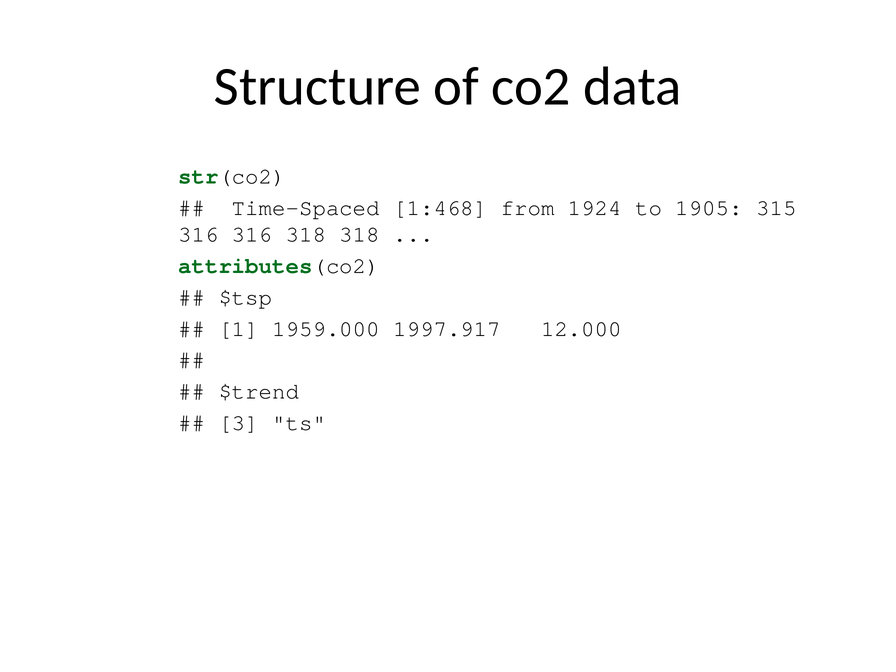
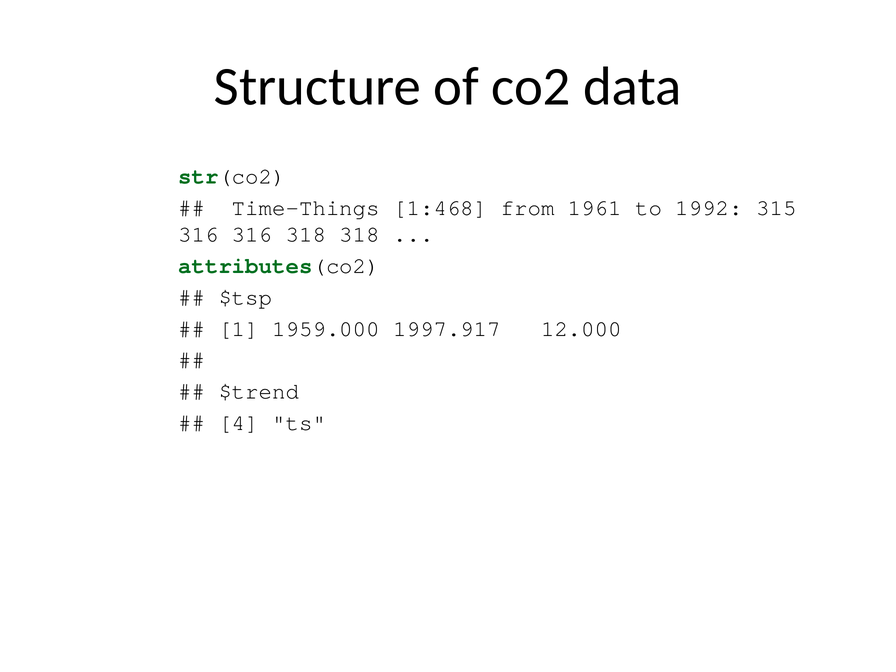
Time-Spaced: Time-Spaced -> Time-Things
1924: 1924 -> 1961
1905: 1905 -> 1992
3: 3 -> 4
